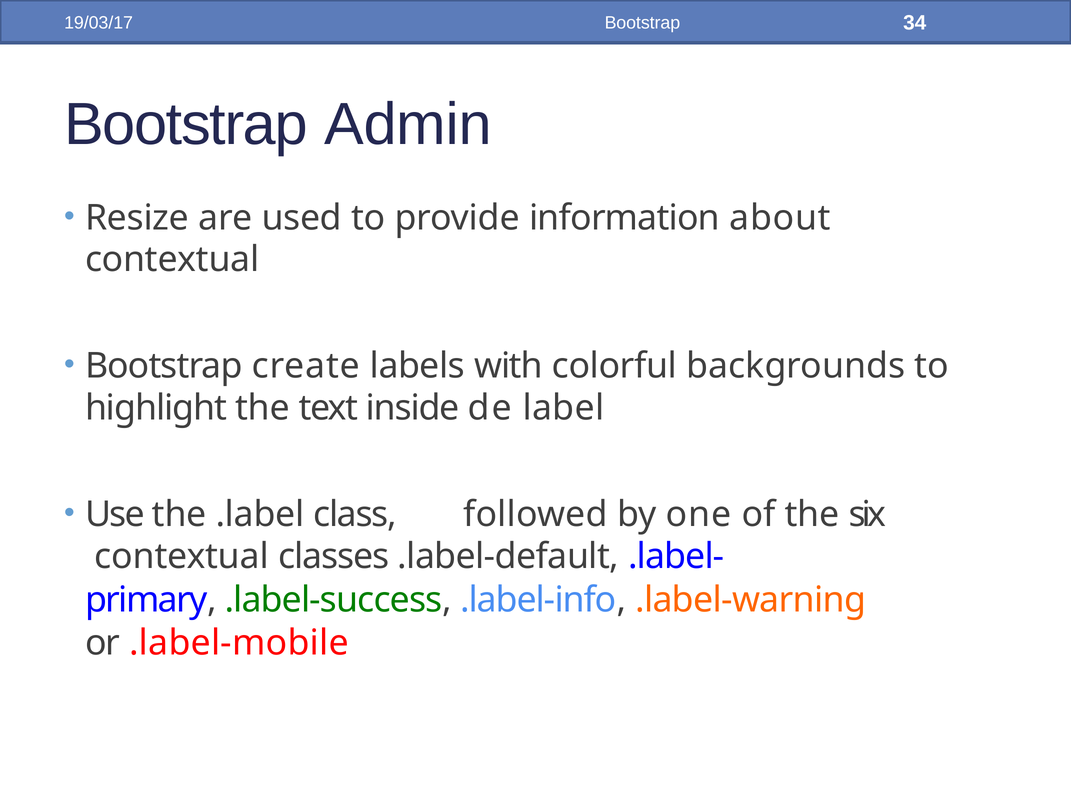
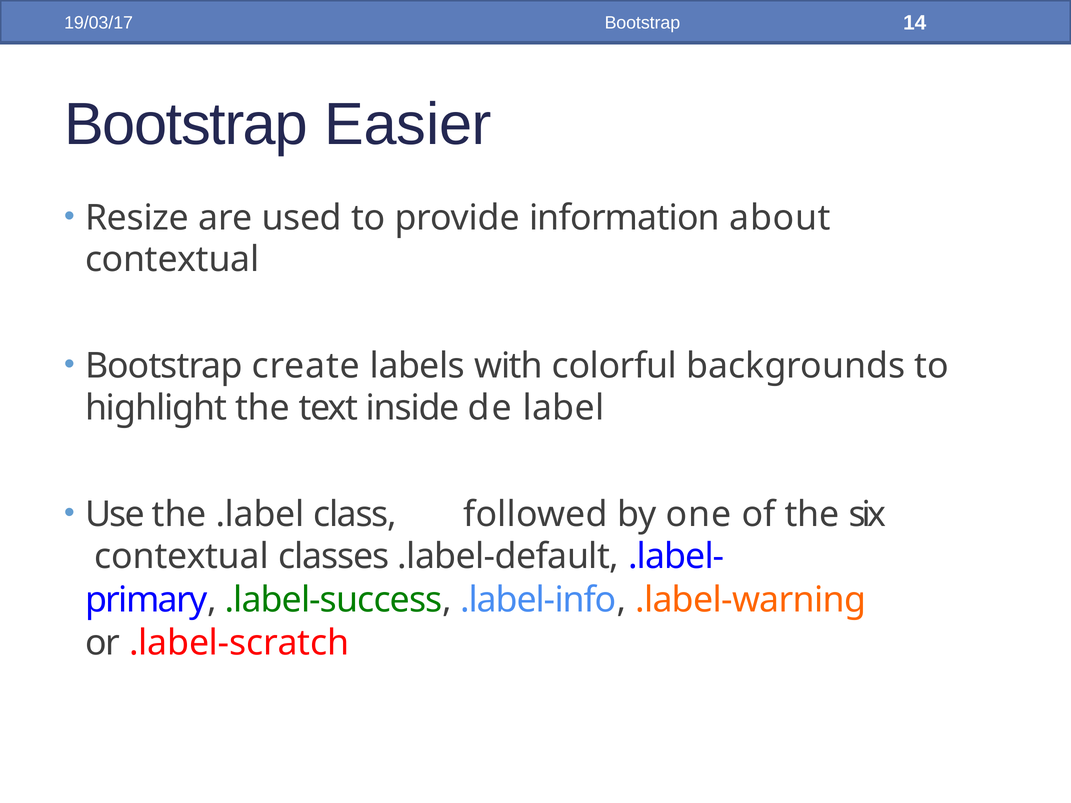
34: 34 -> 14
Admin: Admin -> Easier
.label-mobile: .label-mobile -> .label-scratch
